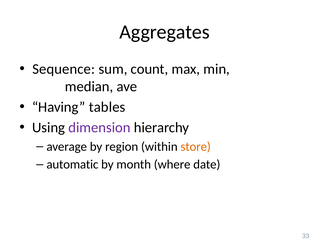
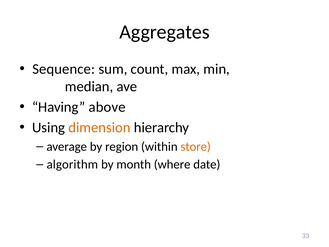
tables: tables -> above
dimension colour: purple -> orange
automatic: automatic -> algorithm
